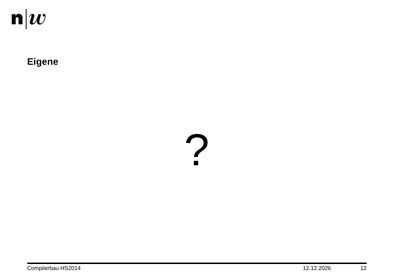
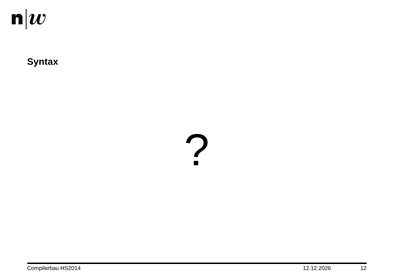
Eigene: Eigene -> Syntax
